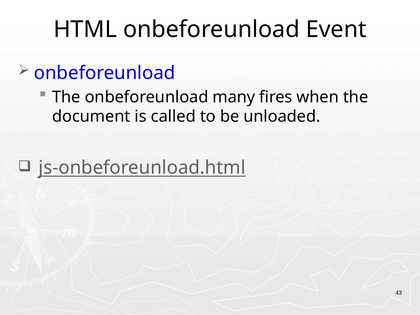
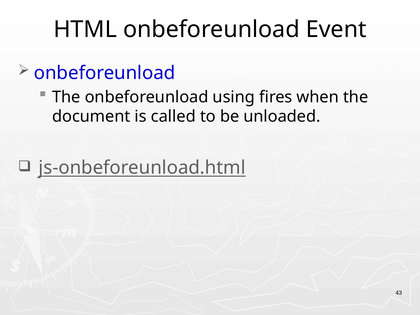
many: many -> using
